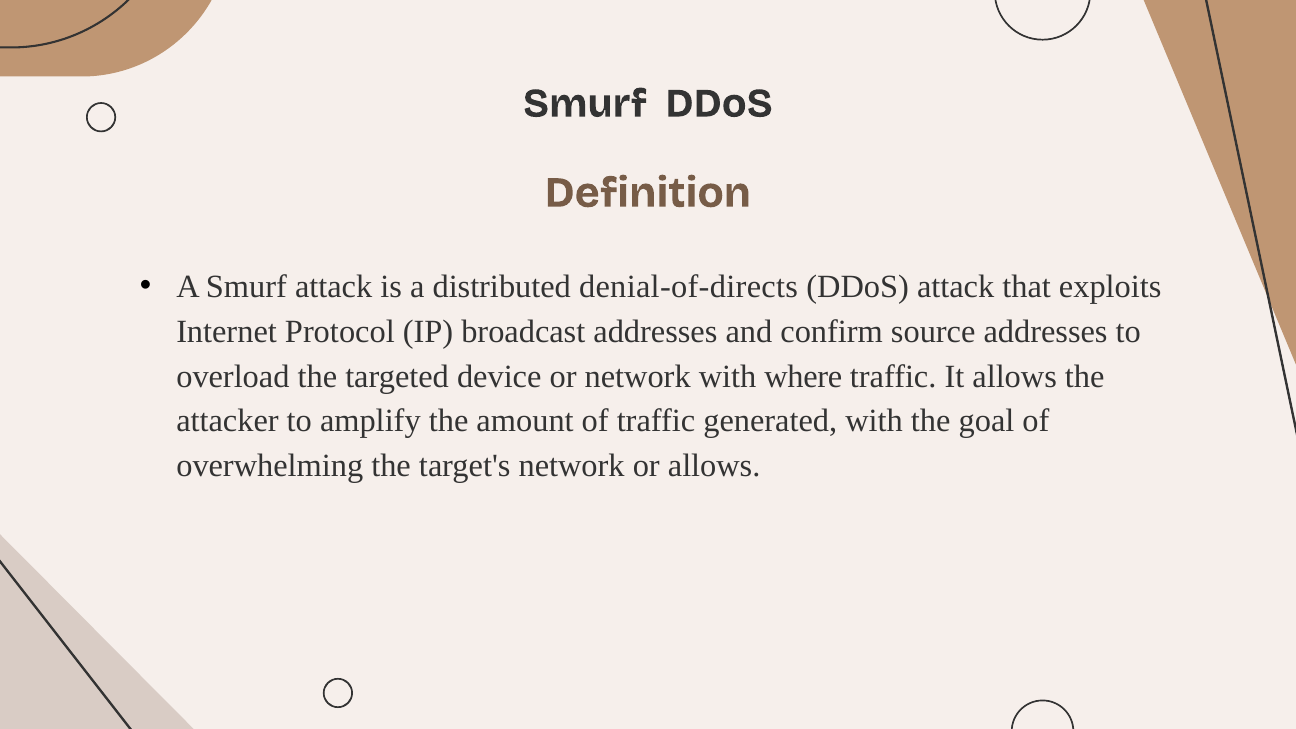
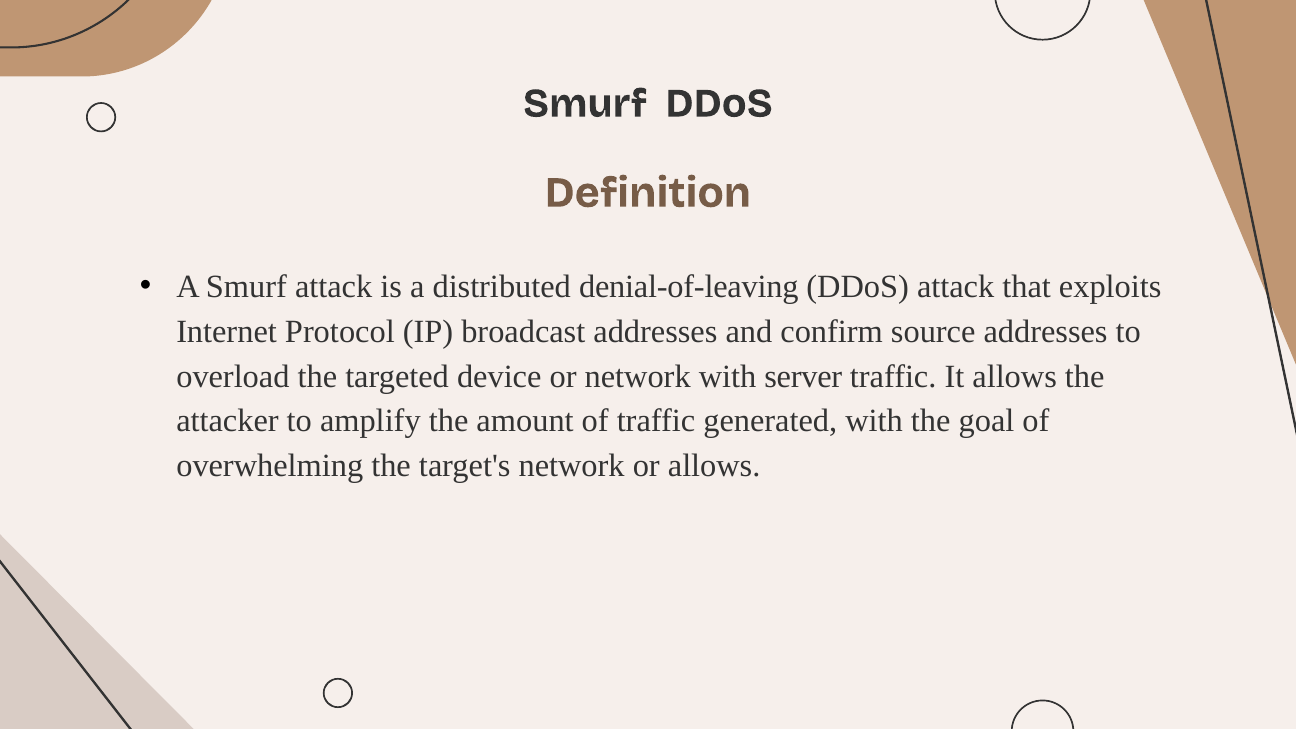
denial-of-directs: denial-of-directs -> denial-of-leaving
where: where -> server
